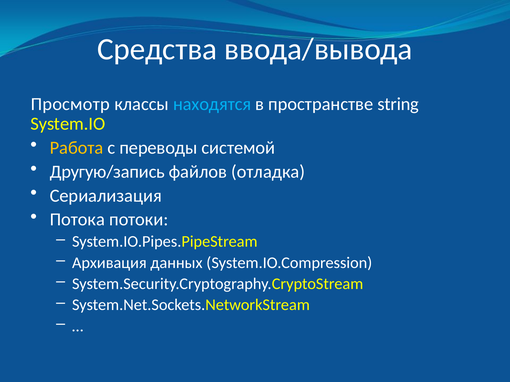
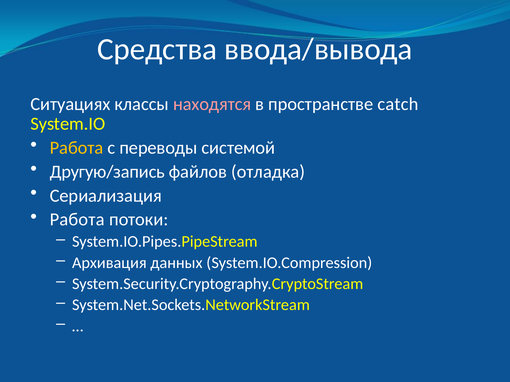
Просмотр: Просмотр -> Ситуациях
находятся colour: light blue -> pink
string: string -> catch
Потока at (77, 220): Потока -> Работа
